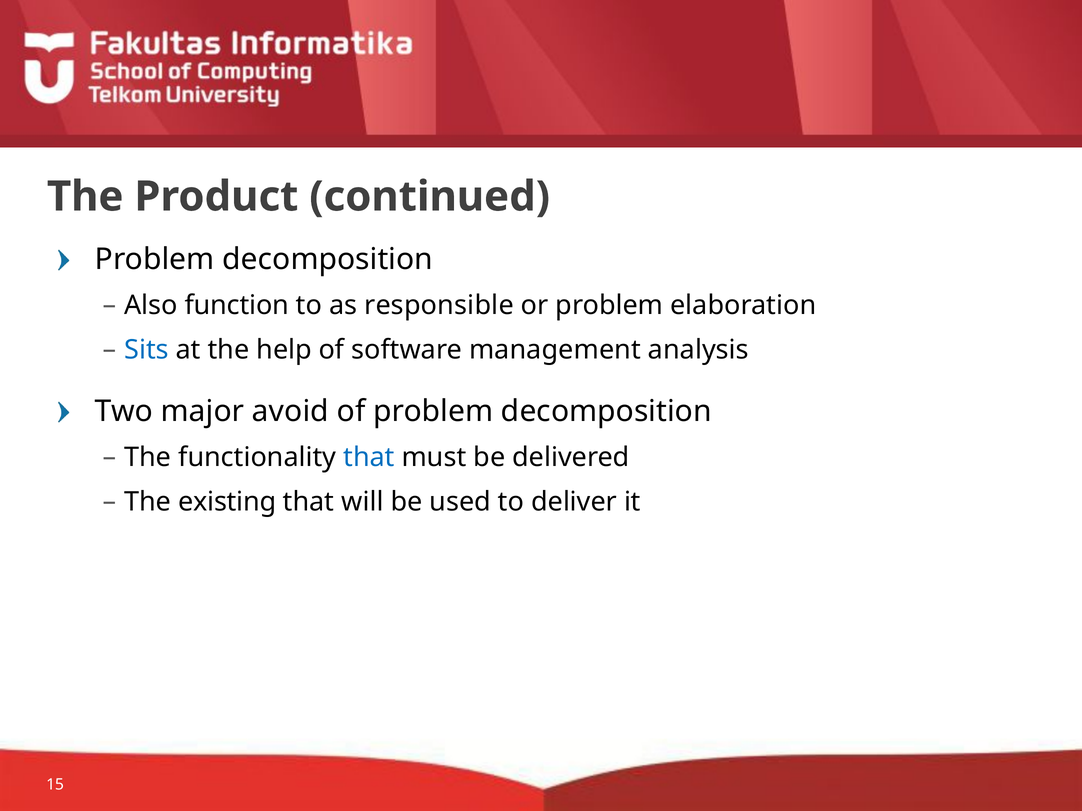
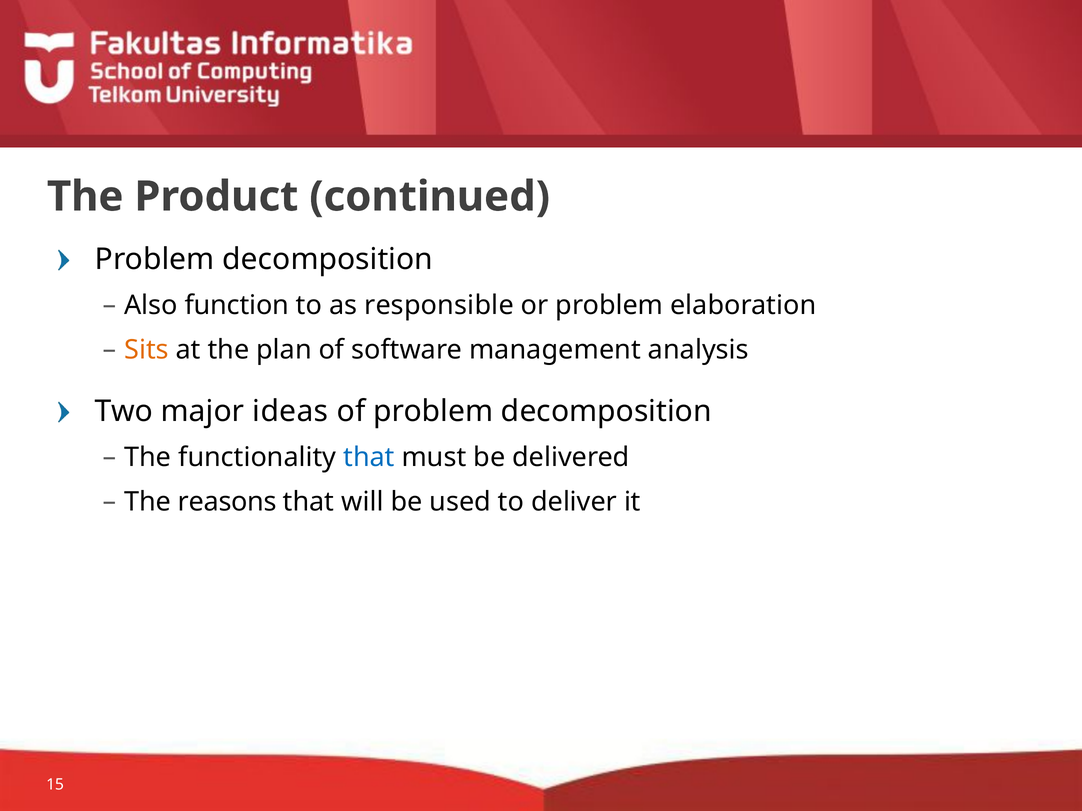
Sits colour: blue -> orange
help: help -> plan
avoid: avoid -> ideas
existing: existing -> reasons
